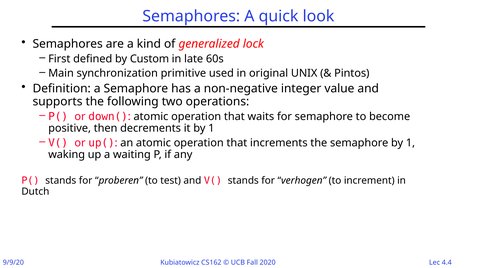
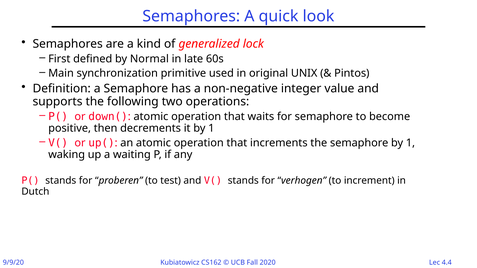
Custom: Custom -> Normal
